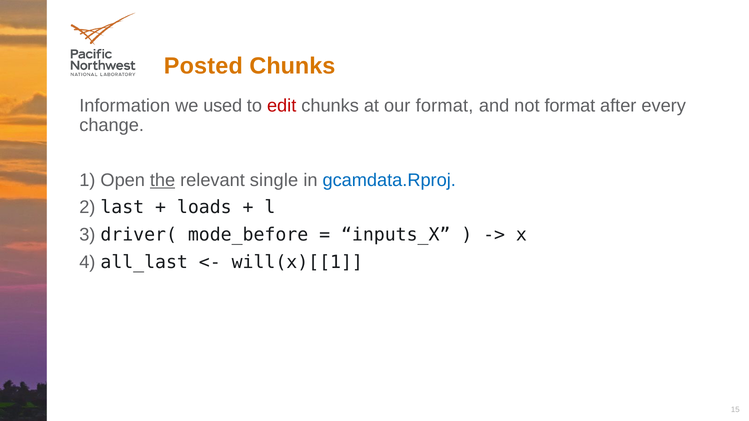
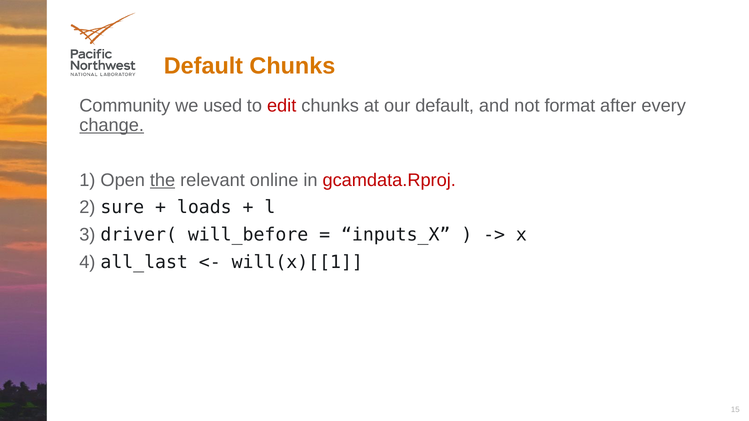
Posted at (203, 66): Posted -> Default
Information: Information -> Community
our format: format -> default
change underline: none -> present
single: single -> online
gcamdata.Rproj colour: blue -> red
last: last -> sure
mode_before: mode_before -> will_before
